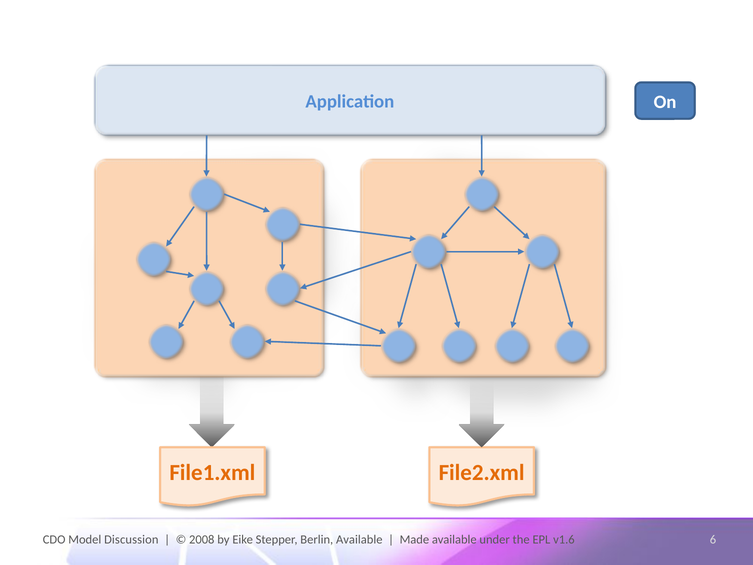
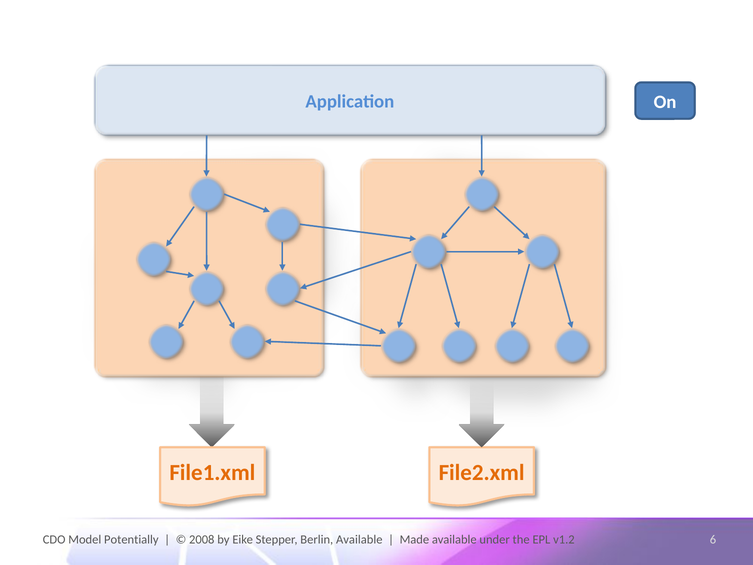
Discussion: Discussion -> Potentially
v1.6: v1.6 -> v1.2
